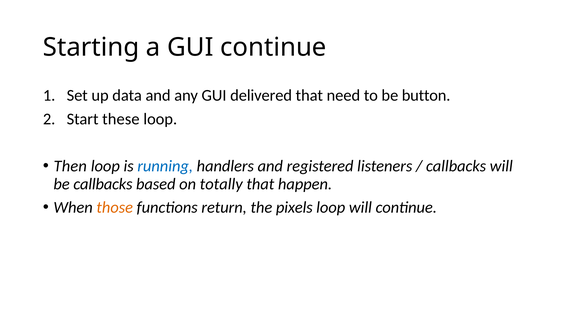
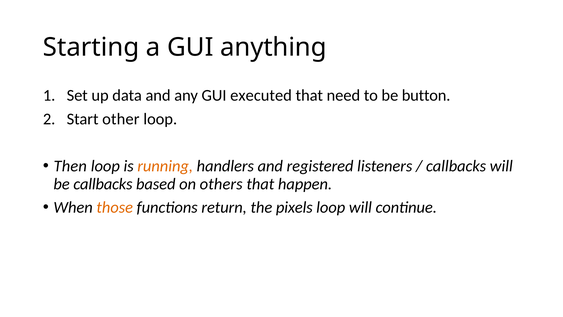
GUI continue: continue -> anything
delivered: delivered -> executed
these: these -> other
running colour: blue -> orange
totally: totally -> others
